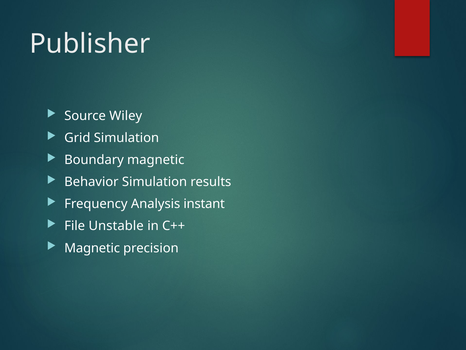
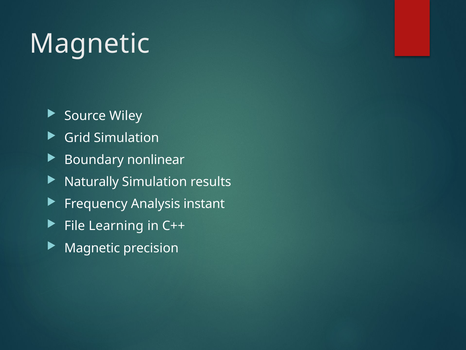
Publisher at (90, 44): Publisher -> Magnetic
Boundary magnetic: magnetic -> nonlinear
Behavior: Behavior -> Naturally
Unstable: Unstable -> Learning
